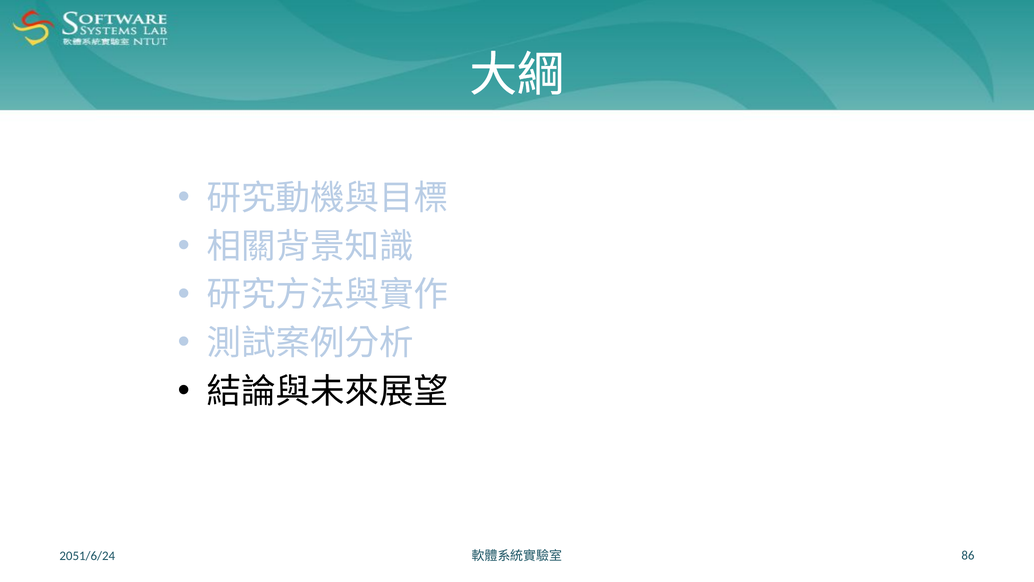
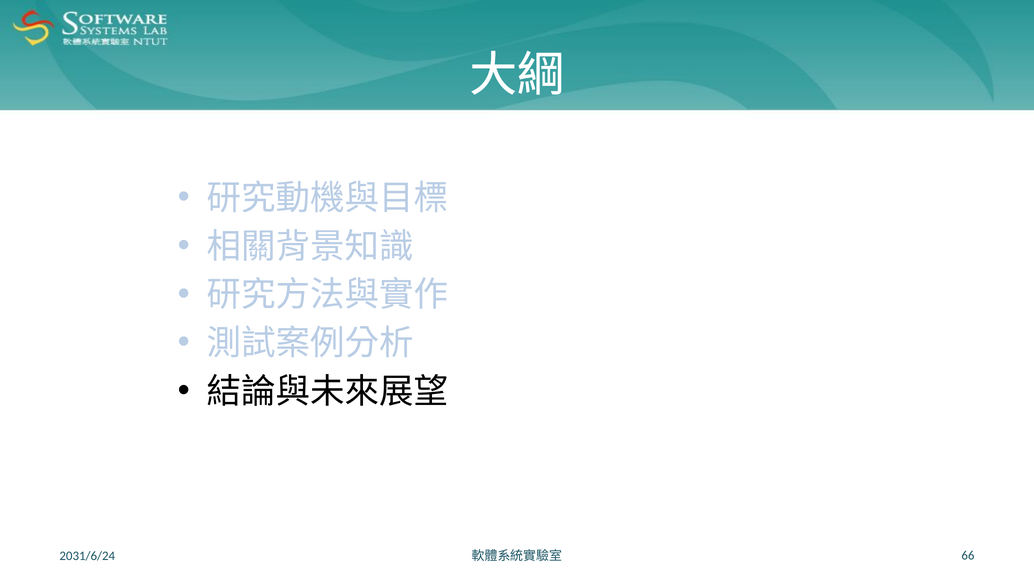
2051/6/24: 2051/6/24 -> 2031/6/24
86: 86 -> 66
